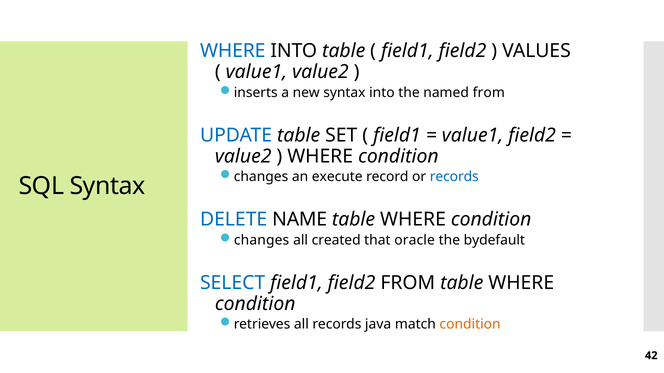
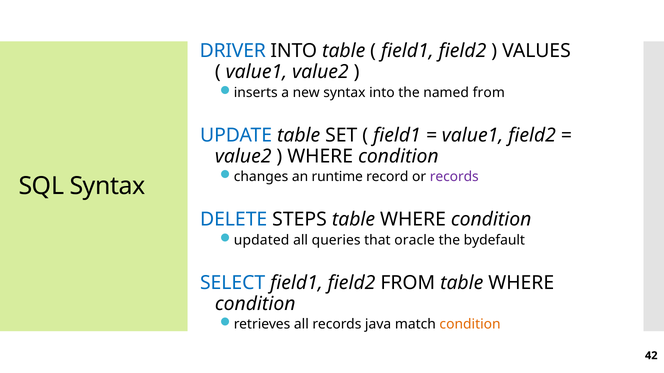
WHERE at (233, 51): WHERE -> DRIVER
execute: execute -> runtime
records at (454, 177) colour: blue -> purple
NAME: NAME -> STEPS
changes at (262, 240): changes -> updated
created: created -> queries
